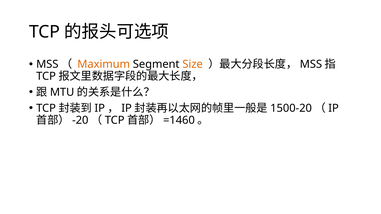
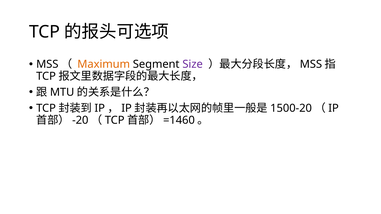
Size colour: orange -> purple
